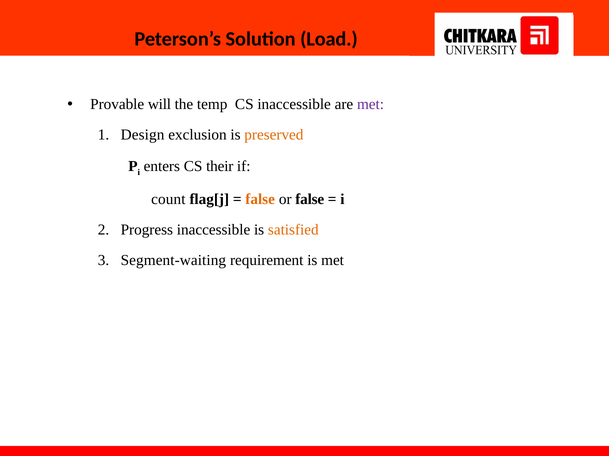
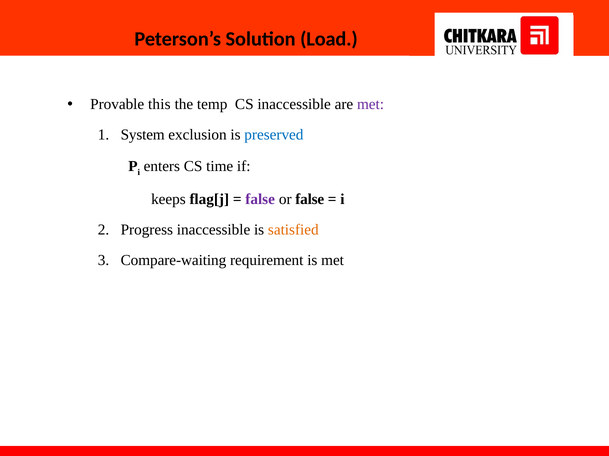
will: will -> this
Design: Design -> System
preserved colour: orange -> blue
their: their -> time
count: count -> keeps
false at (260, 200) colour: orange -> purple
Segment-waiting: Segment-waiting -> Compare-waiting
